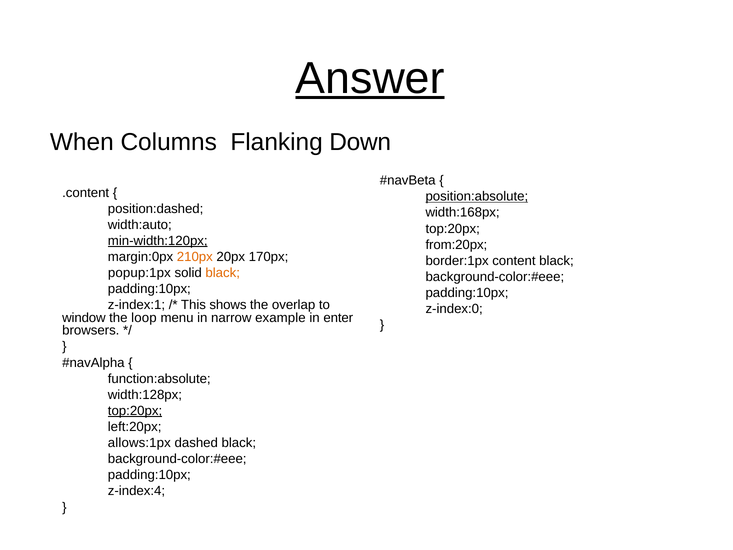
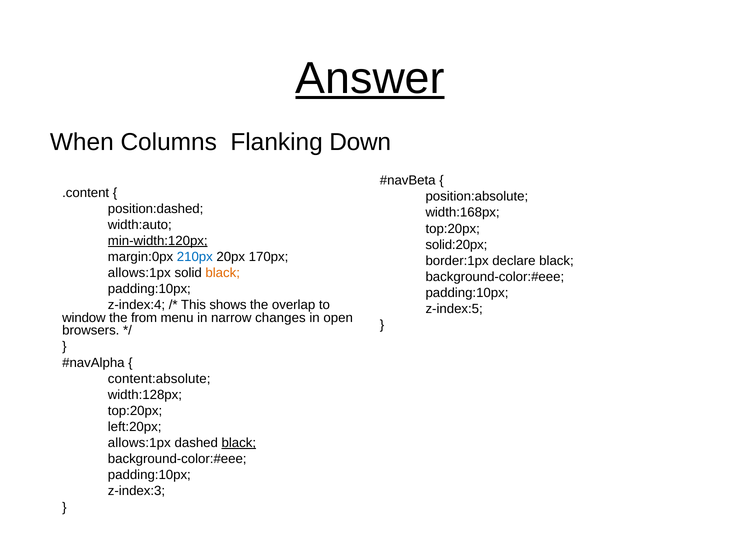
position:absolute underline: present -> none
from:20px: from:20px -> solid:20px
210px colour: orange -> blue
content: content -> declare
popup:1px at (139, 273): popup:1px -> allows:1px
z-index:1: z-index:1 -> z-index:4
z-index:0: z-index:0 -> z-index:5
loop: loop -> from
example: example -> changes
enter: enter -> open
function:absolute: function:absolute -> content:absolute
top:20px at (135, 411) underline: present -> none
black at (239, 443) underline: none -> present
z-index:4: z-index:4 -> z-index:3
